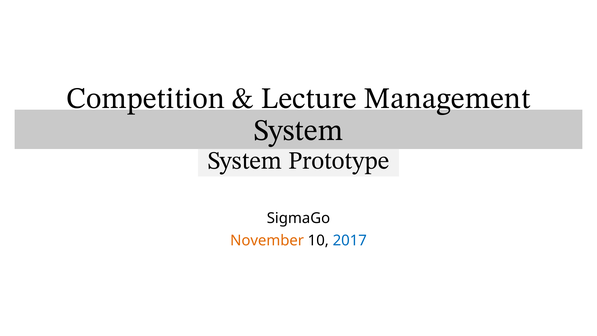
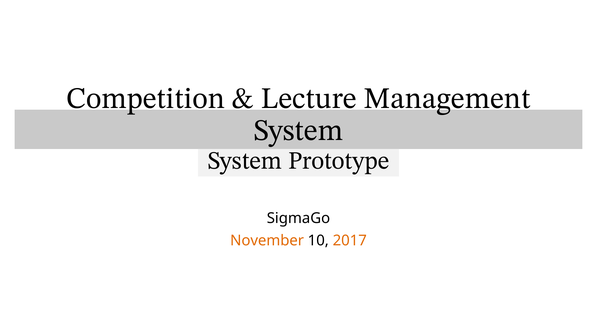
2017 colour: blue -> orange
